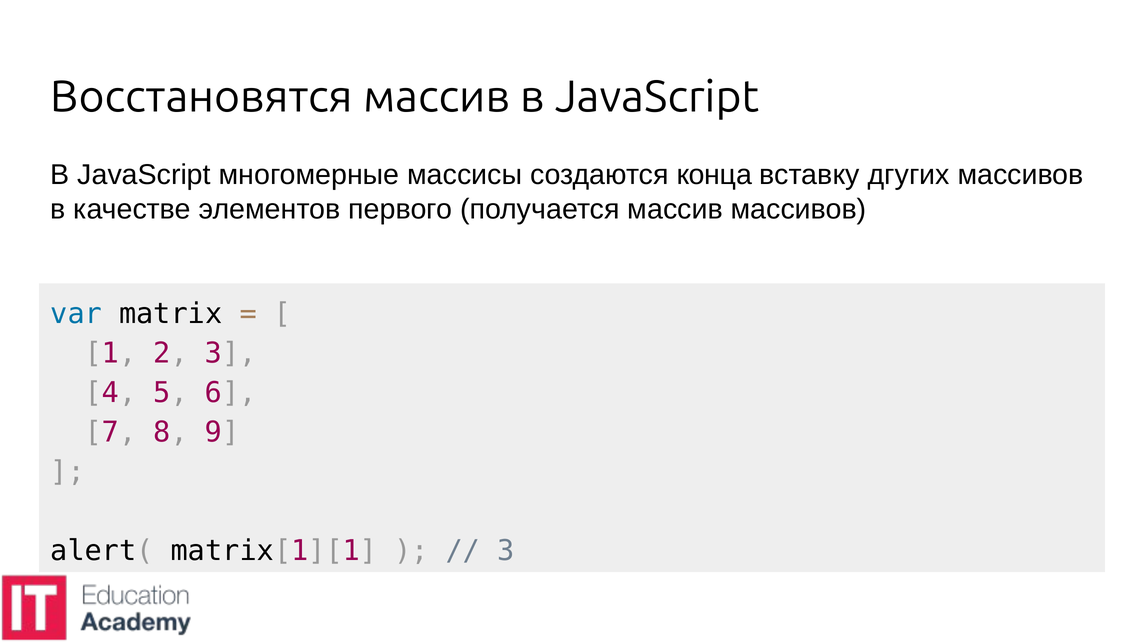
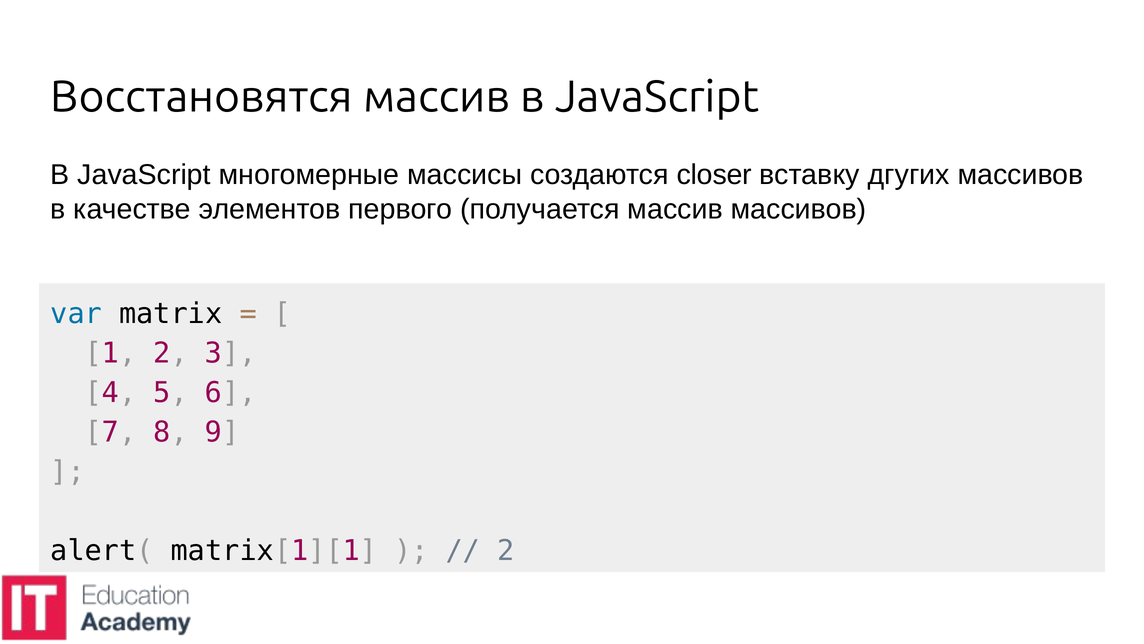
конца: конца -> closer
3 at (506, 550): 3 -> 2
